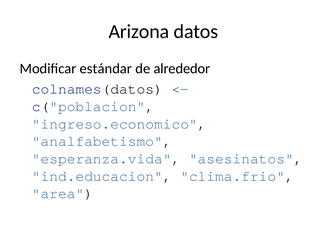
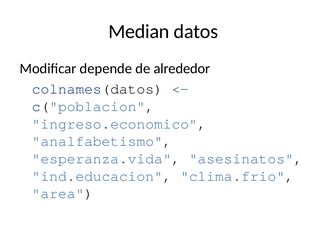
Arizona: Arizona -> Median
estándar: estándar -> depende
